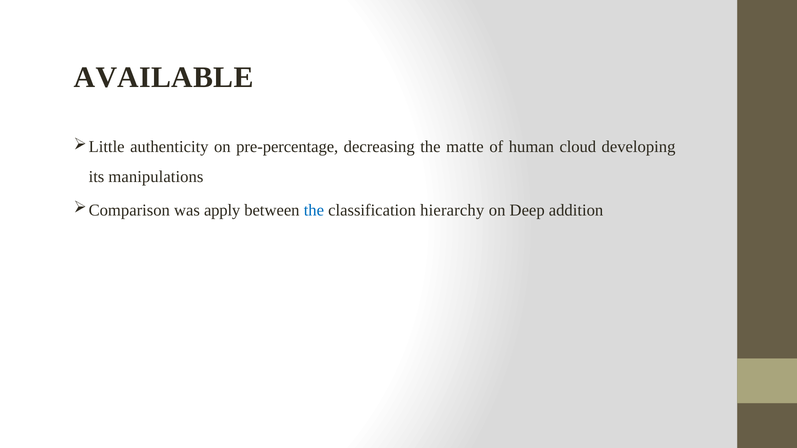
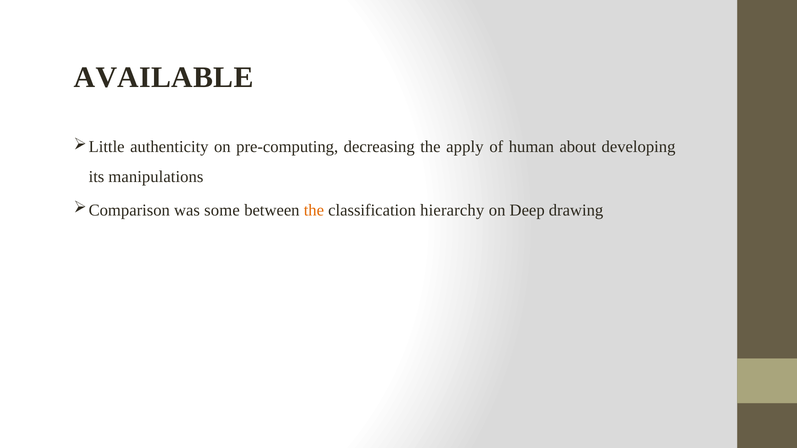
pre-percentage: pre-percentage -> pre-computing
matte: matte -> apply
cloud: cloud -> about
apply: apply -> some
the at (314, 210) colour: blue -> orange
addition: addition -> drawing
